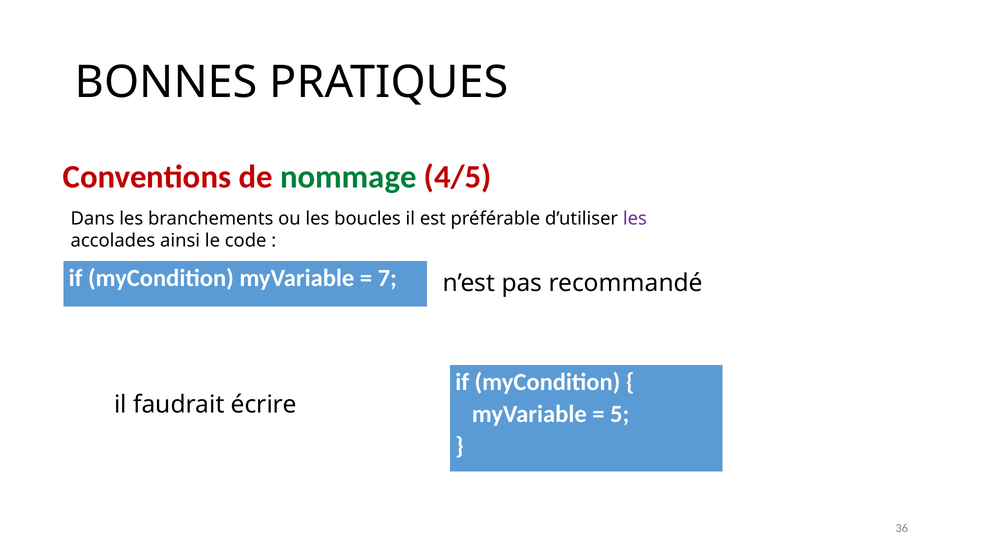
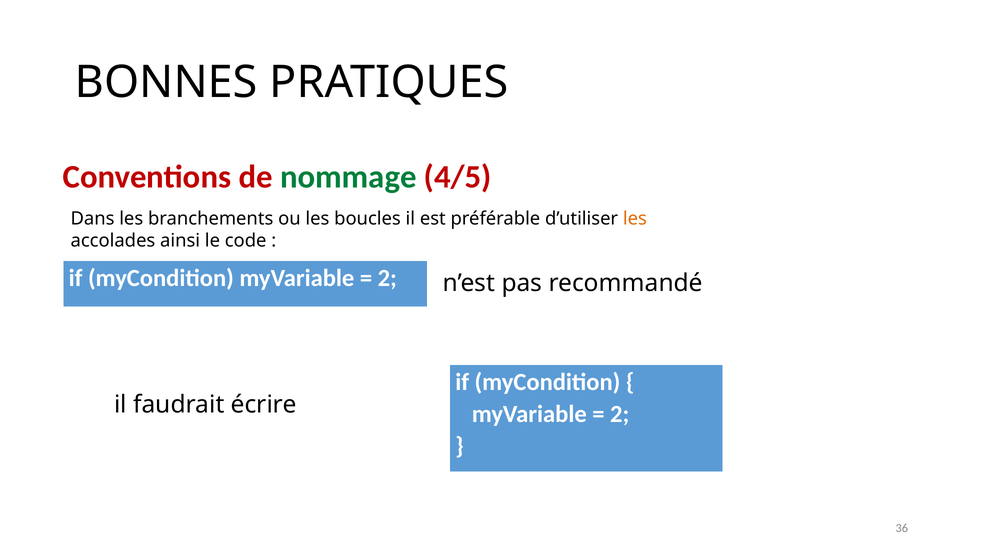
les at (635, 219) colour: purple -> orange
7 at (387, 278): 7 -> 2
5 at (620, 414): 5 -> 2
